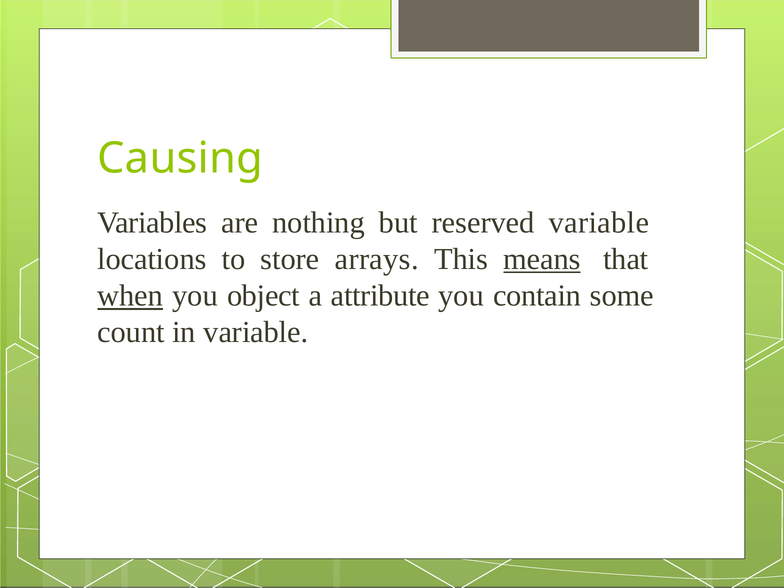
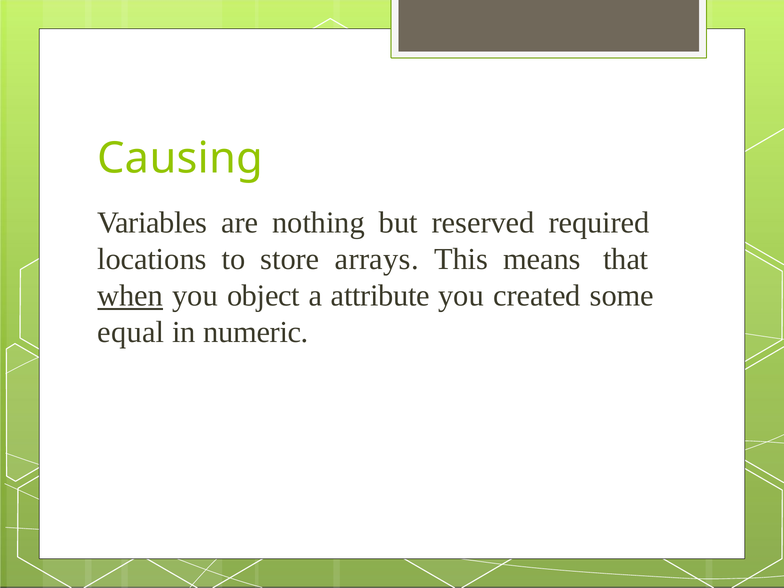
reserved variable: variable -> required
means underline: present -> none
contain: contain -> created
count: count -> equal
in variable: variable -> numeric
